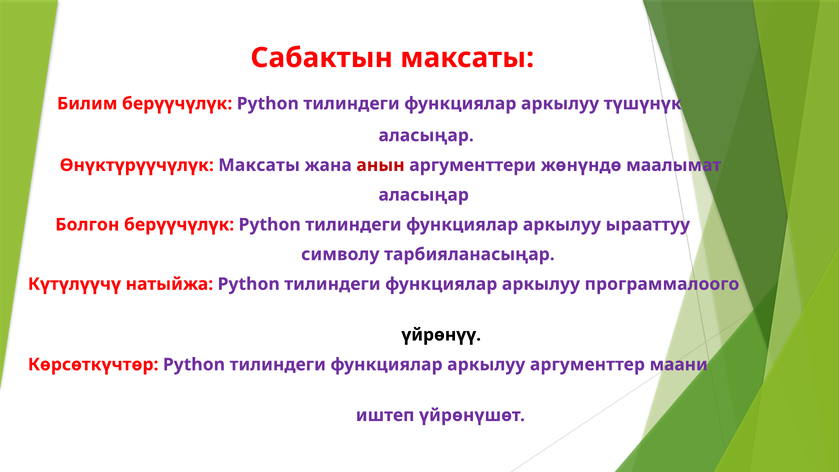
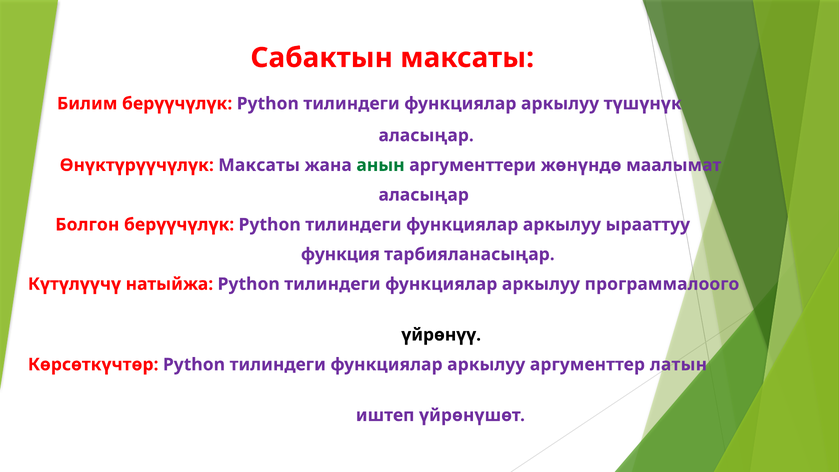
анын colour: red -> green
символу: символу -> функция
маани: маани -> латын
